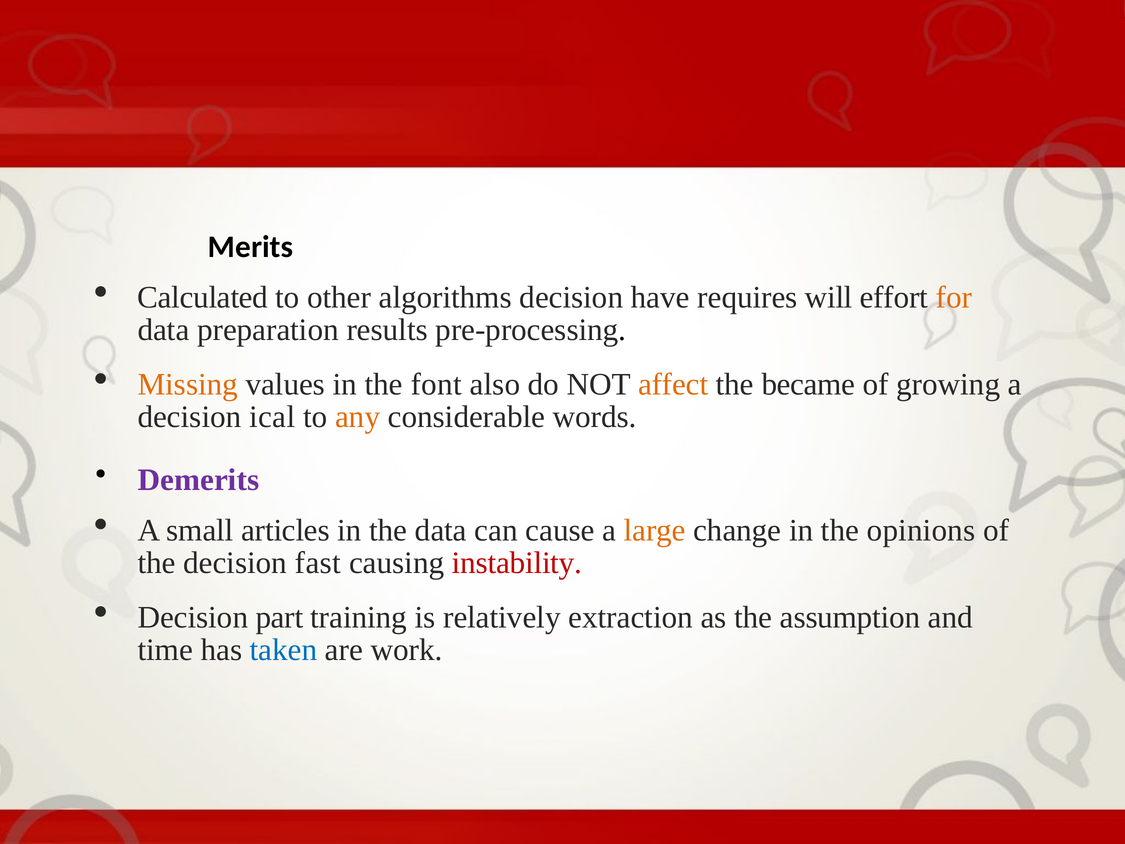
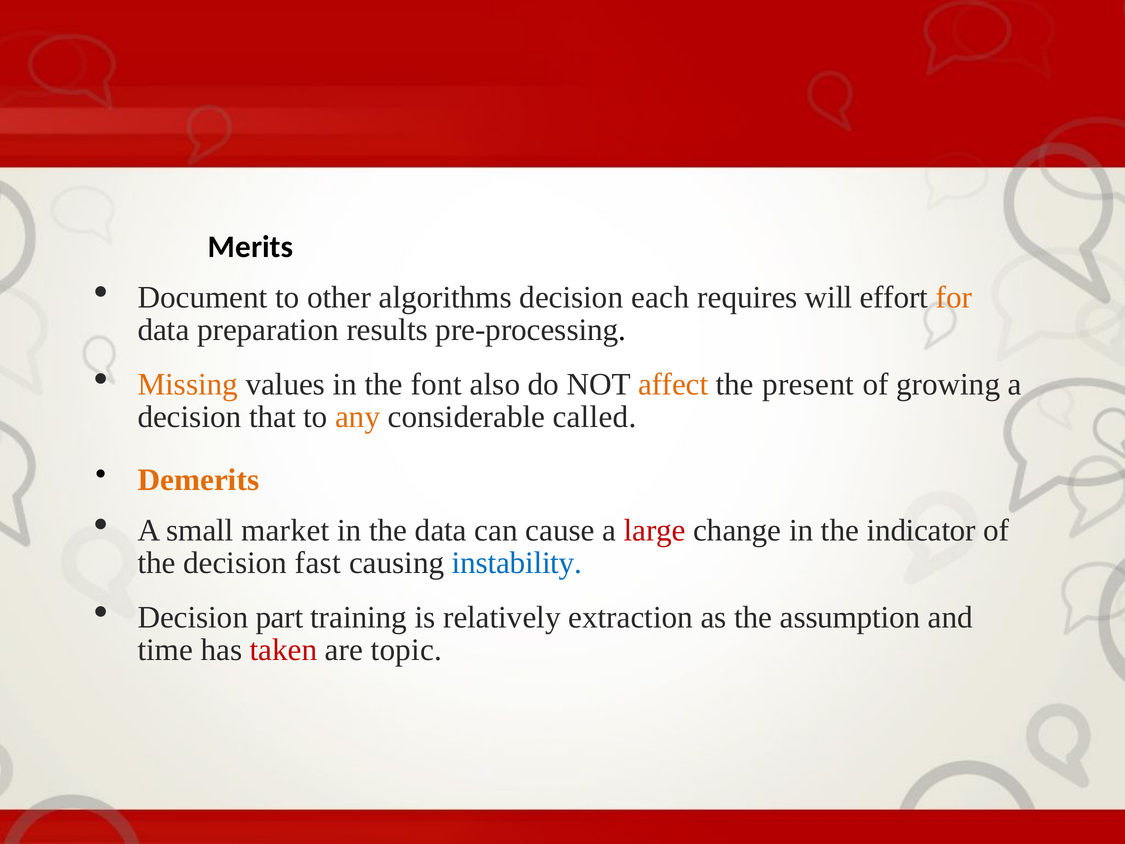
Calculated: Calculated -> Document
have: have -> each
became: became -> present
ical: ical -> that
words: words -> called
Demerits colour: purple -> orange
articles: articles -> market
large colour: orange -> red
opinions: opinions -> indicator
instability colour: red -> blue
taken colour: blue -> red
work: work -> topic
